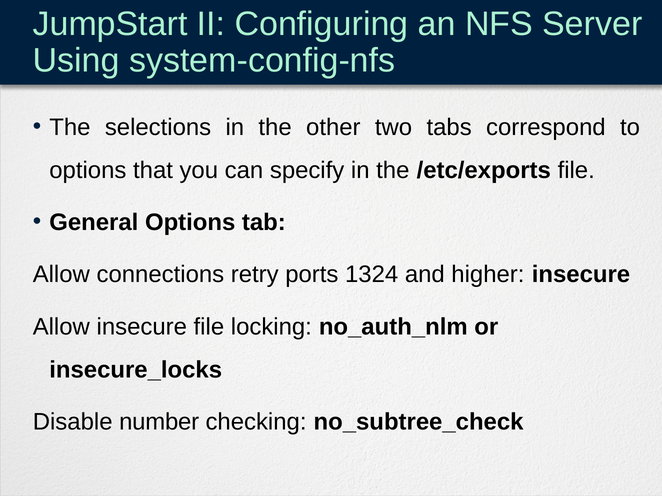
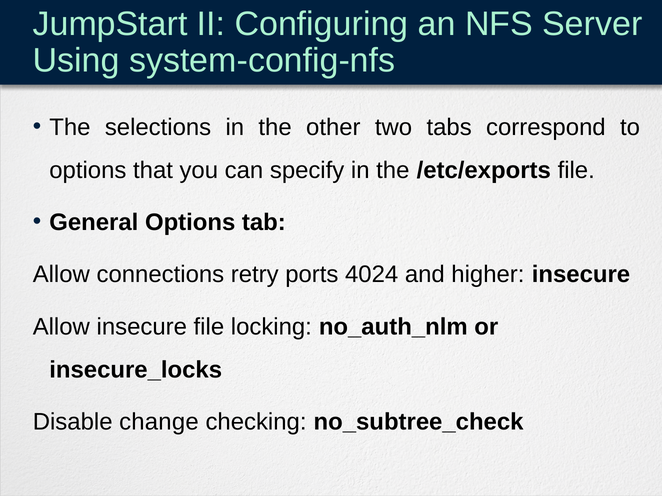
1324: 1324 -> 4024
number: number -> change
